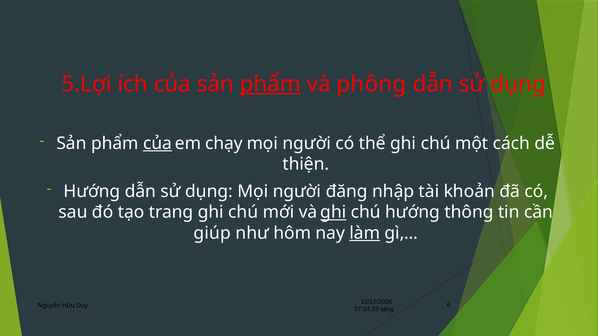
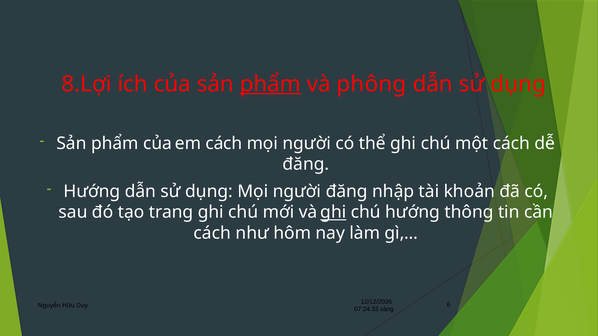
5.Lợi: 5.Lợi -> 8.Lợi
của at (157, 144) underline: present -> none
em chạy: chạy -> cách
thiện at (306, 164): thiện -> đăng
giúp at (212, 233): giúp -> cách
làm underline: present -> none
